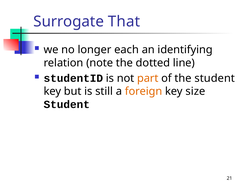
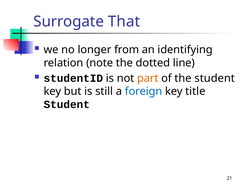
each: each -> from
foreign colour: orange -> blue
size: size -> title
